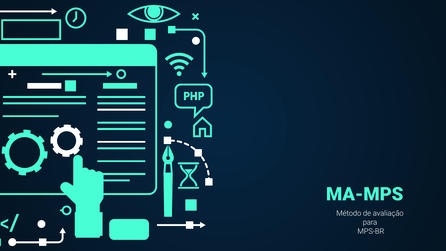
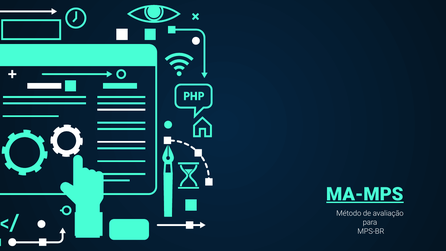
MA-MPS underline: none -> present
